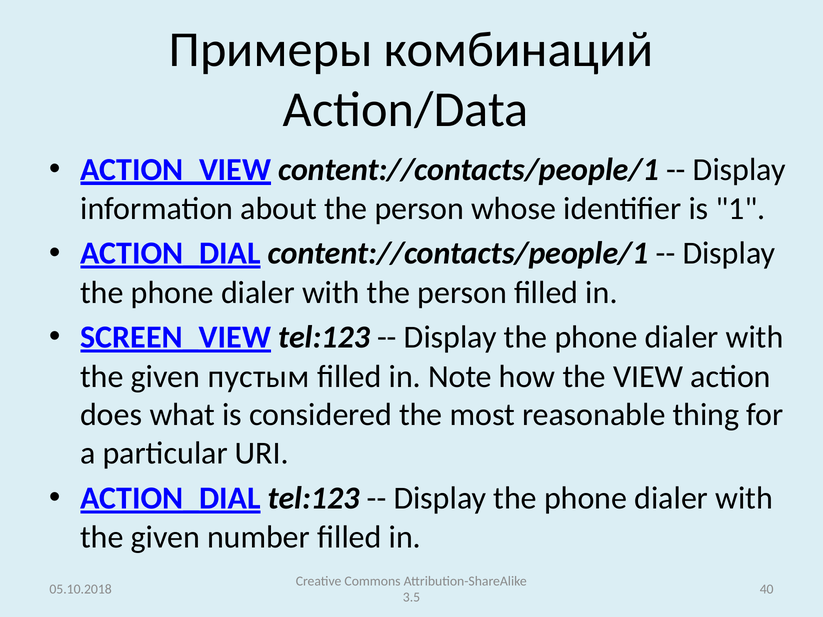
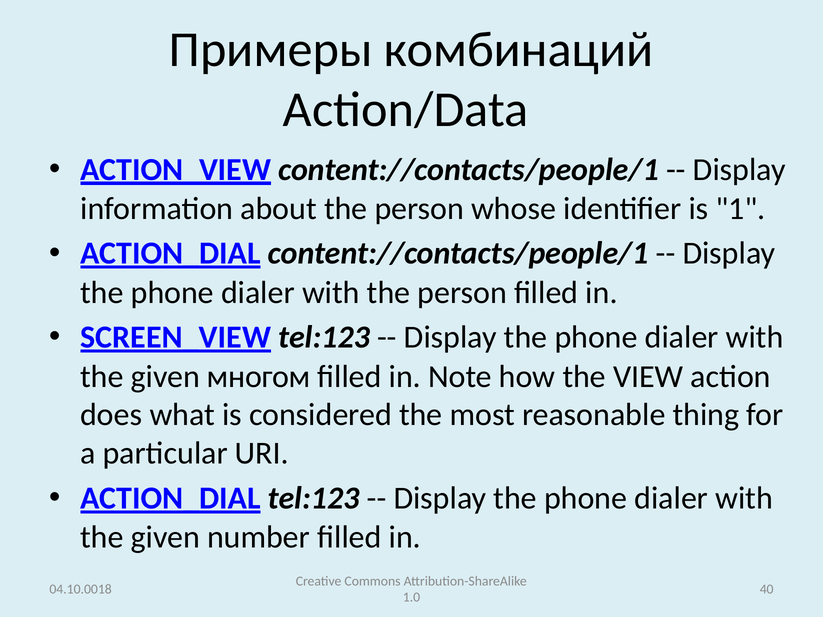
пустым: пустым -> многом
05.10.2018: 05.10.2018 -> 04.10.0018
3.5: 3.5 -> 1.0
